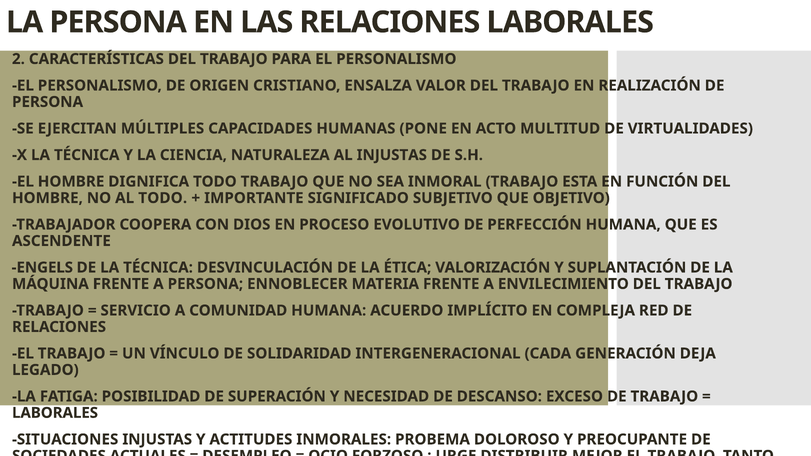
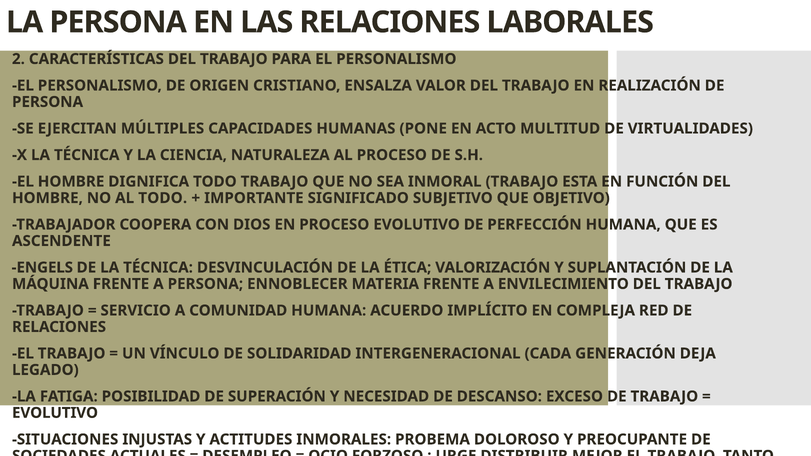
AL INJUSTAS: INJUSTAS -> PROCESO
LABORALES at (55, 413): LABORALES -> EVOLUTIVO
